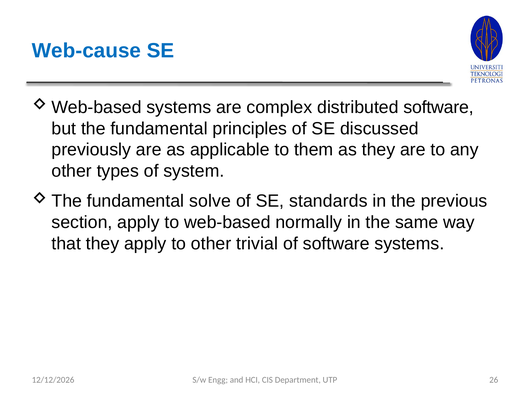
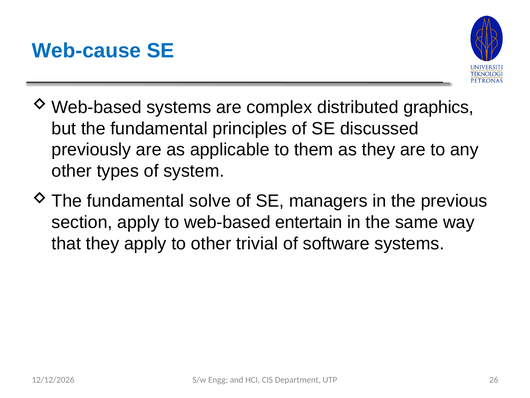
distributed software: software -> graphics
standards: standards -> managers
normally: normally -> entertain
